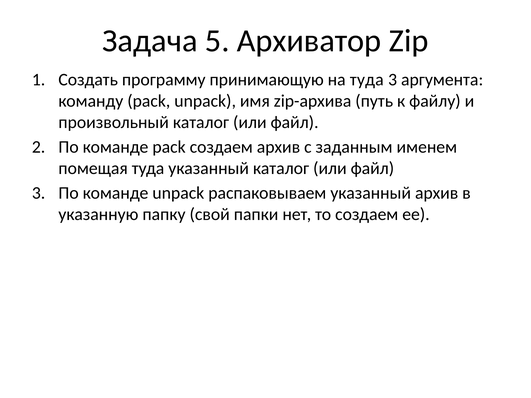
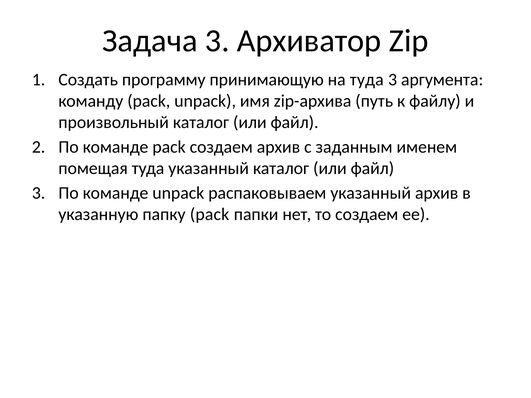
Задача 5: 5 -> 3
папку свой: свой -> pack
